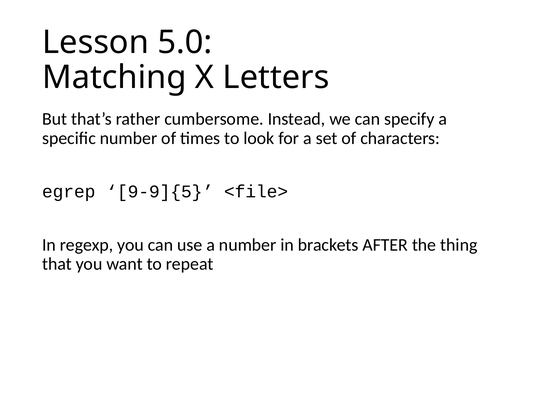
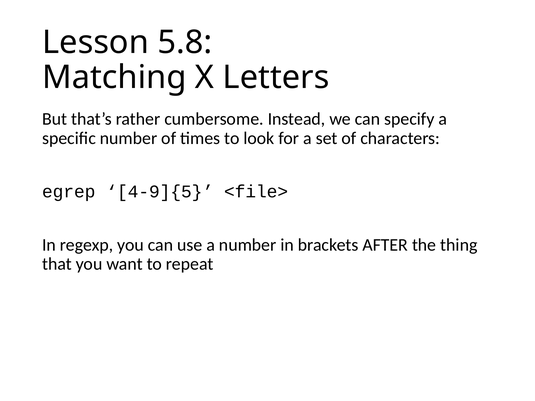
5.0: 5.0 -> 5.8
9-9]{5: 9-9]{5 -> 4-9]{5
